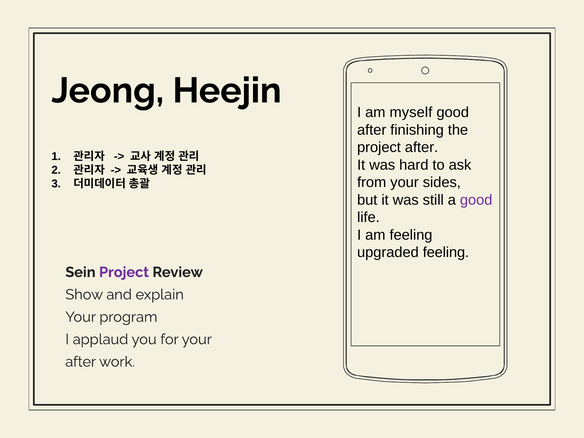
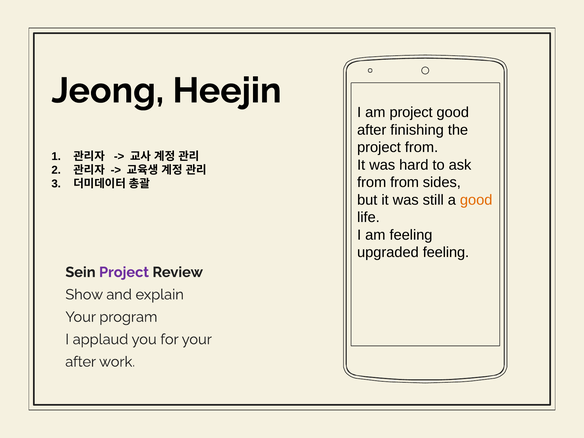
am myself: myself -> project
project after: after -> from
from your: your -> from
good at (476, 200) colour: purple -> orange
